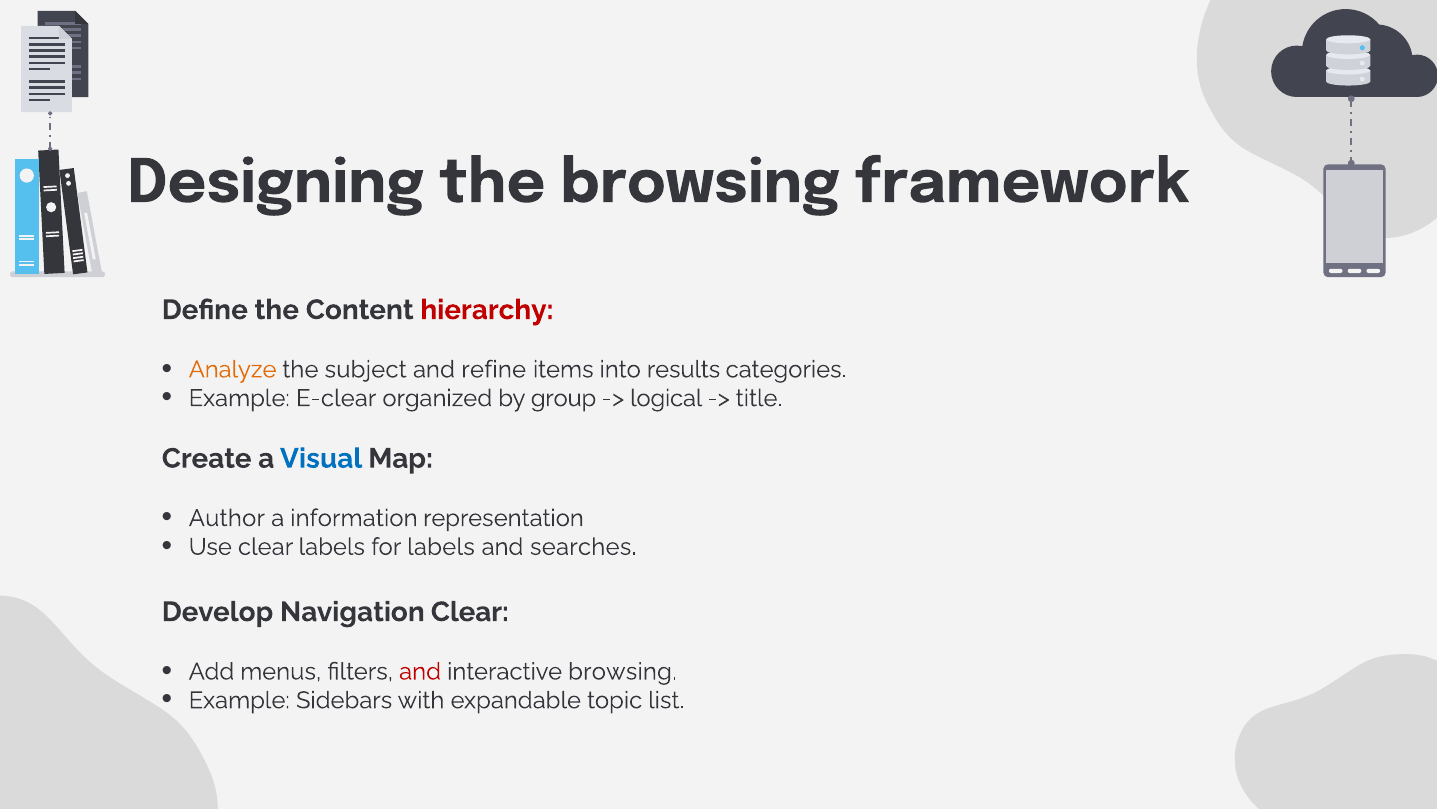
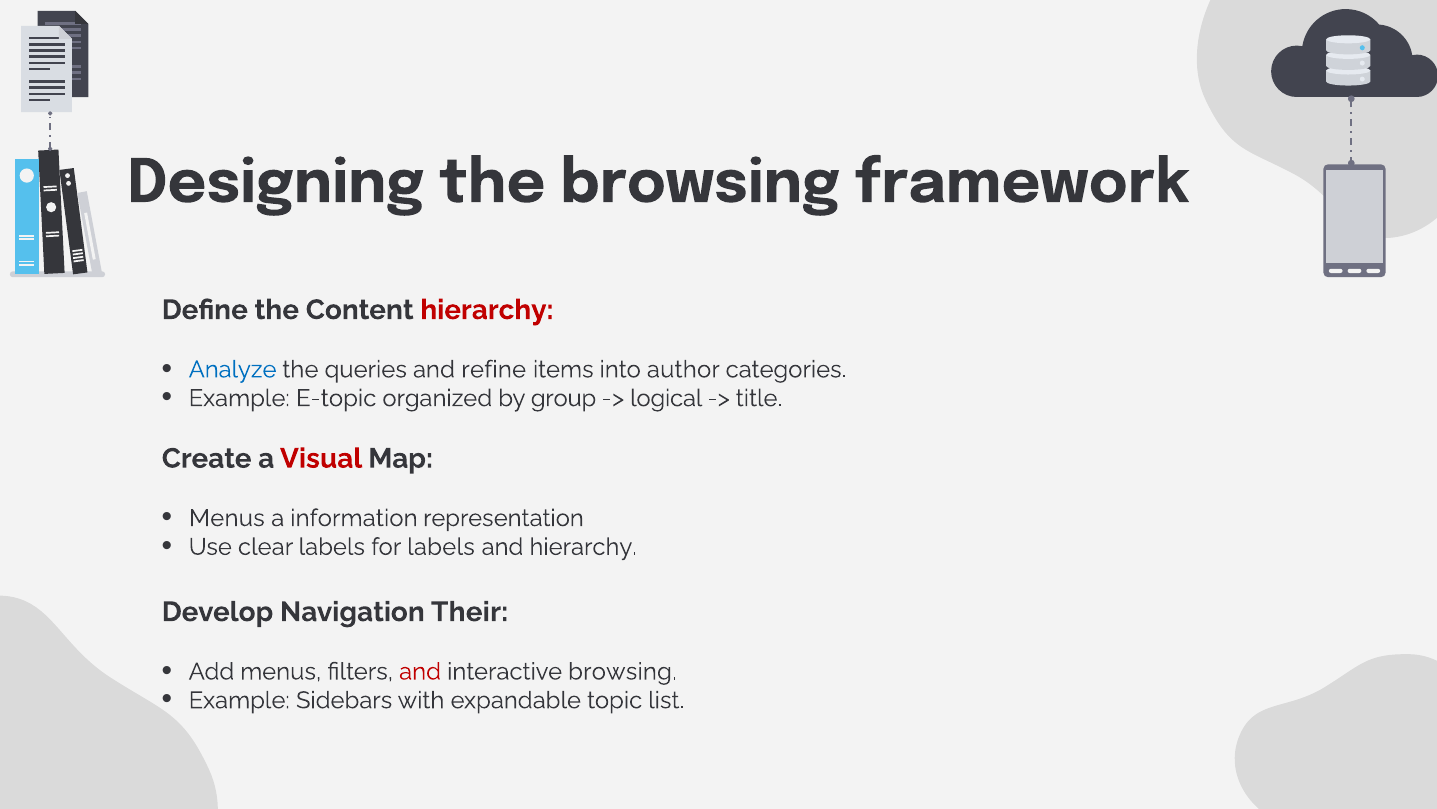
Analyze colour: orange -> blue
subject: subject -> queries
results: results -> author
E-clear: E-clear -> E-topic
Visual colour: blue -> red
Author at (227, 518): Author -> Menus
and searches: searches -> hierarchy
Navigation Clear: Clear -> Their
